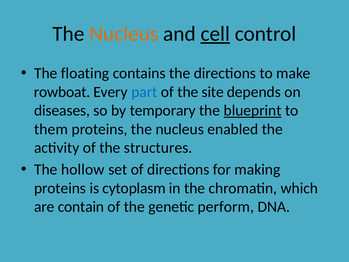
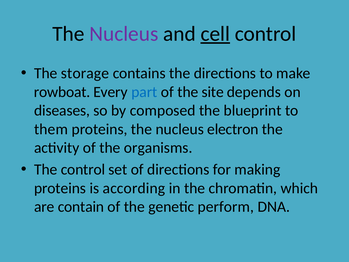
Nucleus at (124, 34) colour: orange -> purple
floating: floating -> storage
temporary: temporary -> composed
blueprint underline: present -> none
enabled: enabled -> electron
structures: structures -> organisms
The hollow: hollow -> control
cytoplasm: cytoplasm -> according
